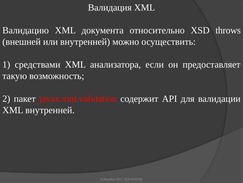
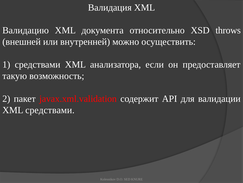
XML внутренней: внутренней -> средствами
